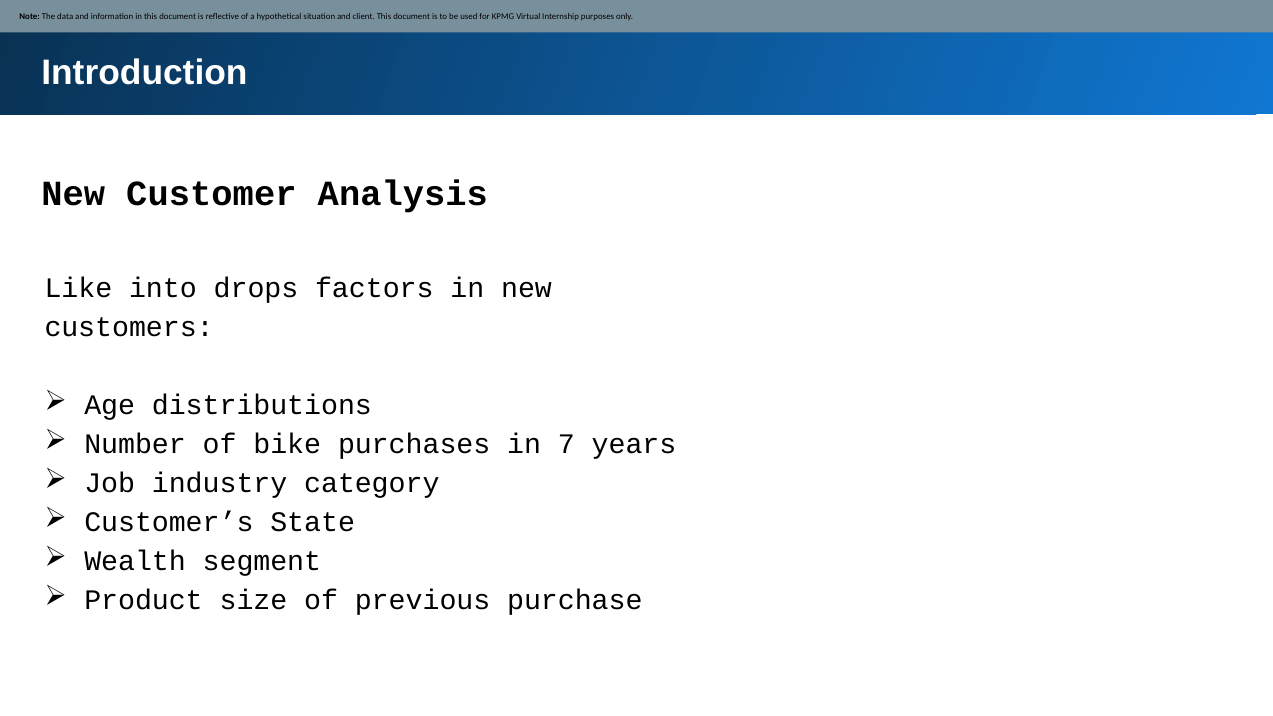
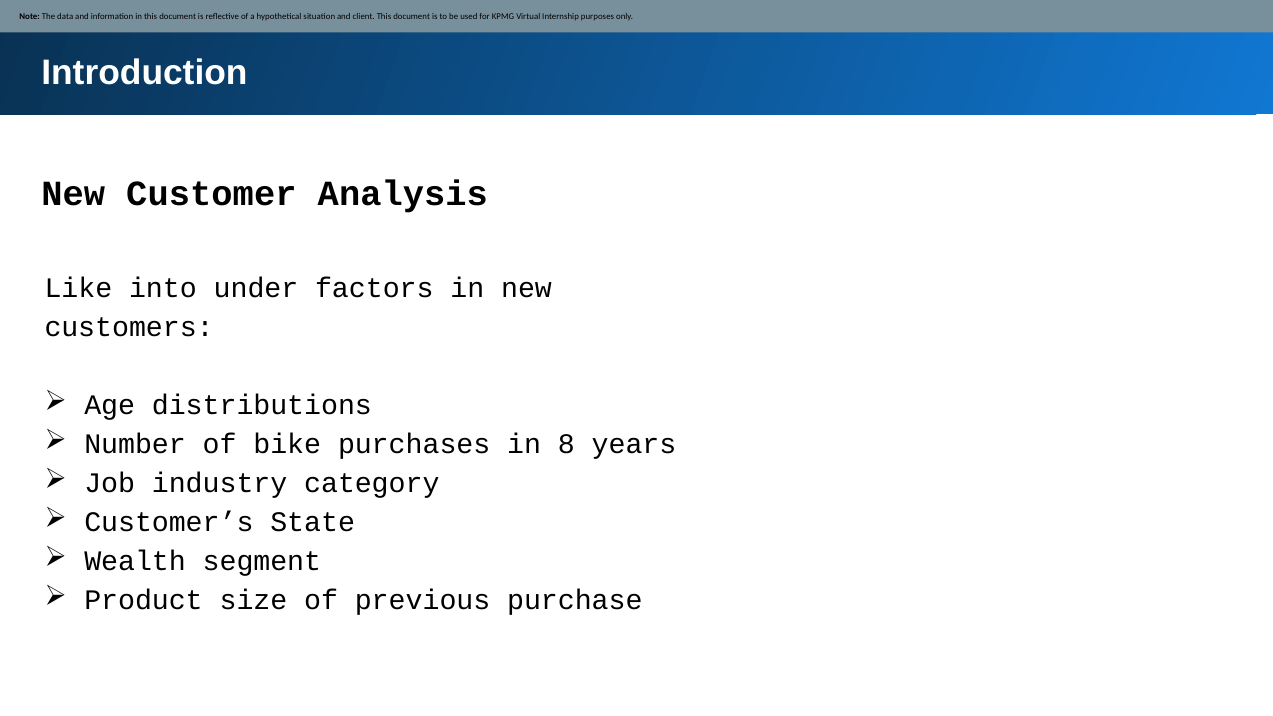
drops: drops -> under
7: 7 -> 8
